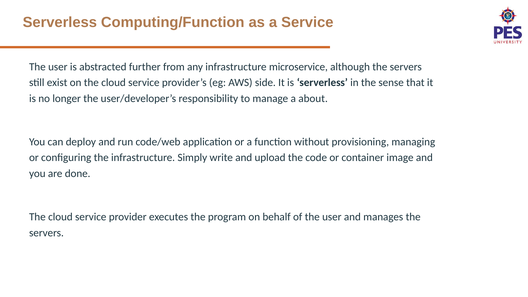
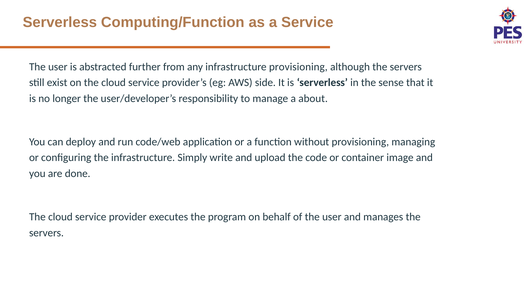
infrastructure microservice: microservice -> provisioning
